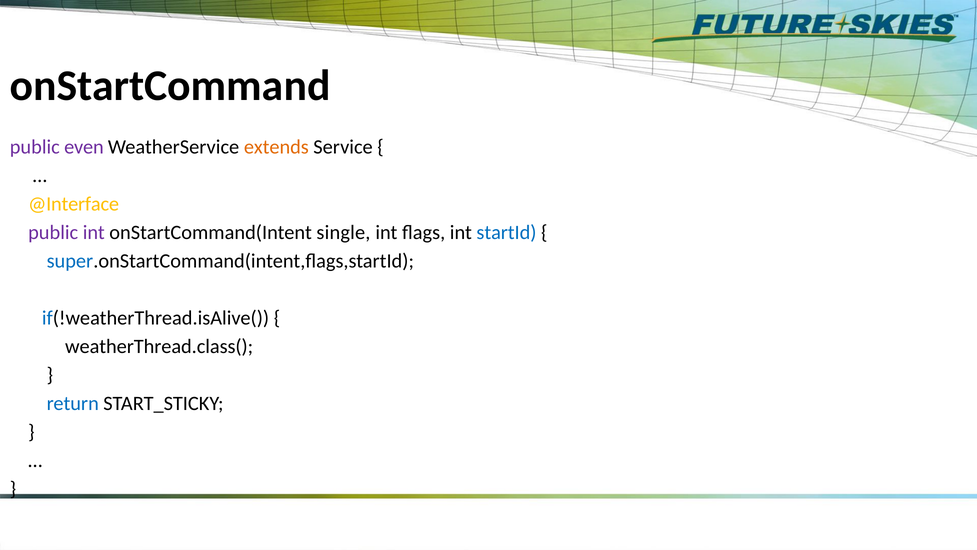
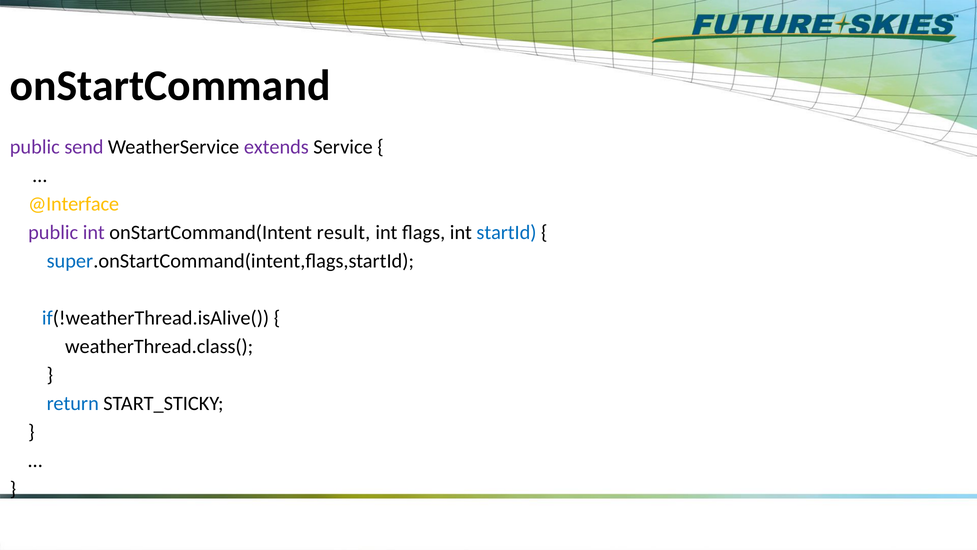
even: even -> send
extends colour: orange -> purple
single: single -> result
